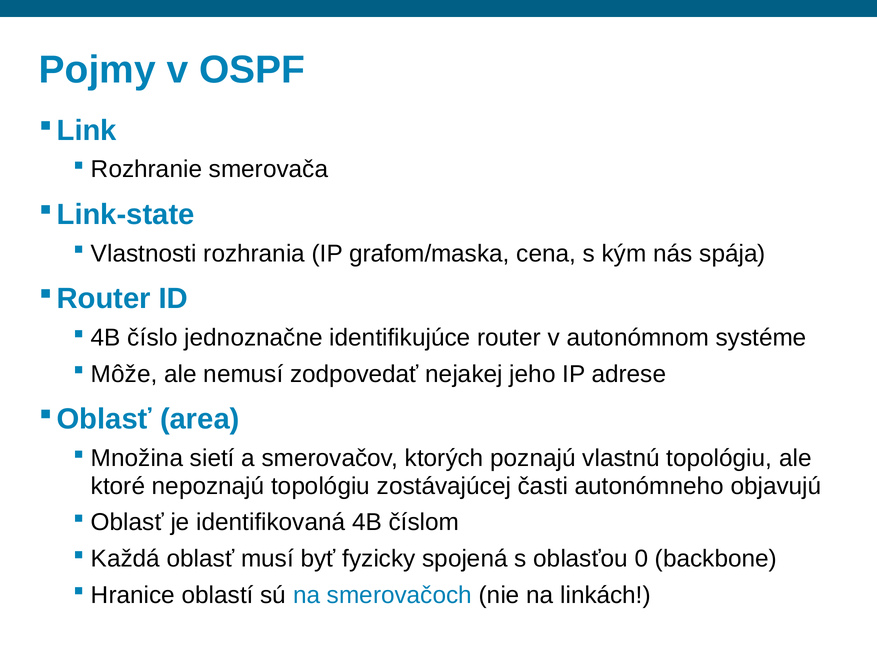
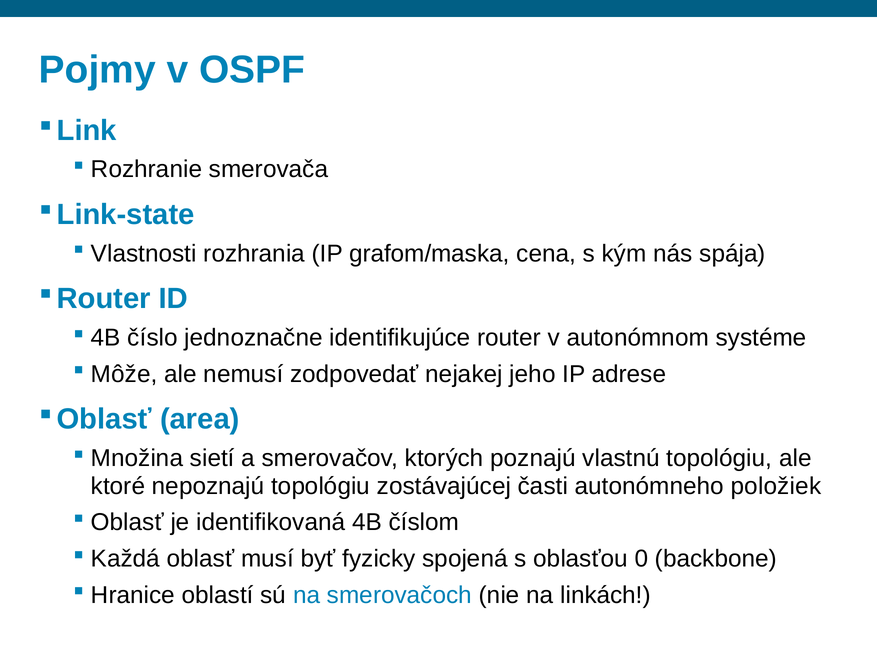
objavujú: objavujú -> položiek
